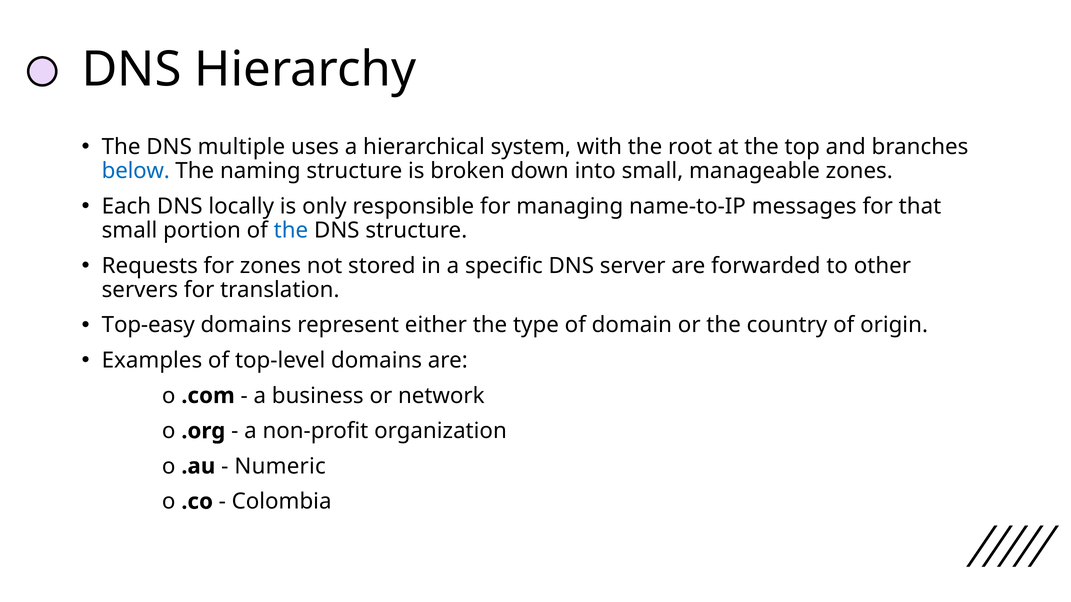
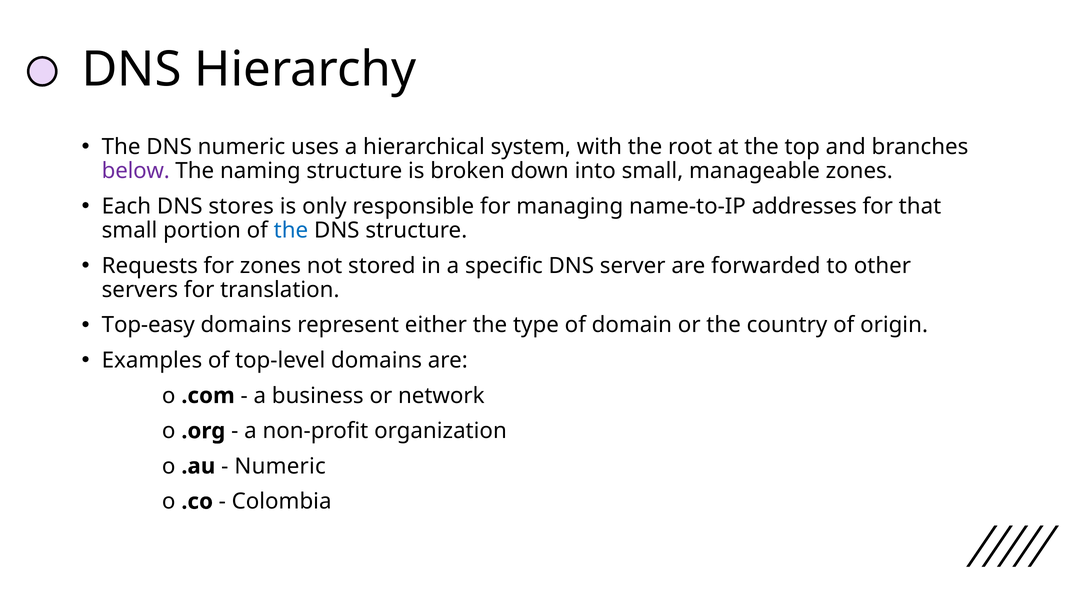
DNS multiple: multiple -> numeric
below colour: blue -> purple
locally: locally -> stores
messages: messages -> addresses
